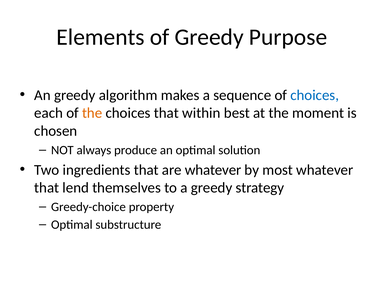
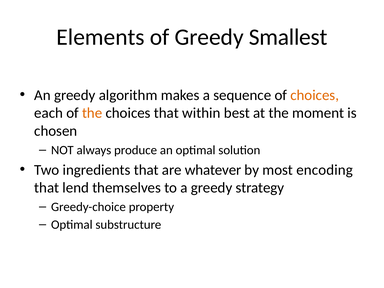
Purpose: Purpose -> Smallest
choices at (315, 95) colour: blue -> orange
most whatever: whatever -> encoding
